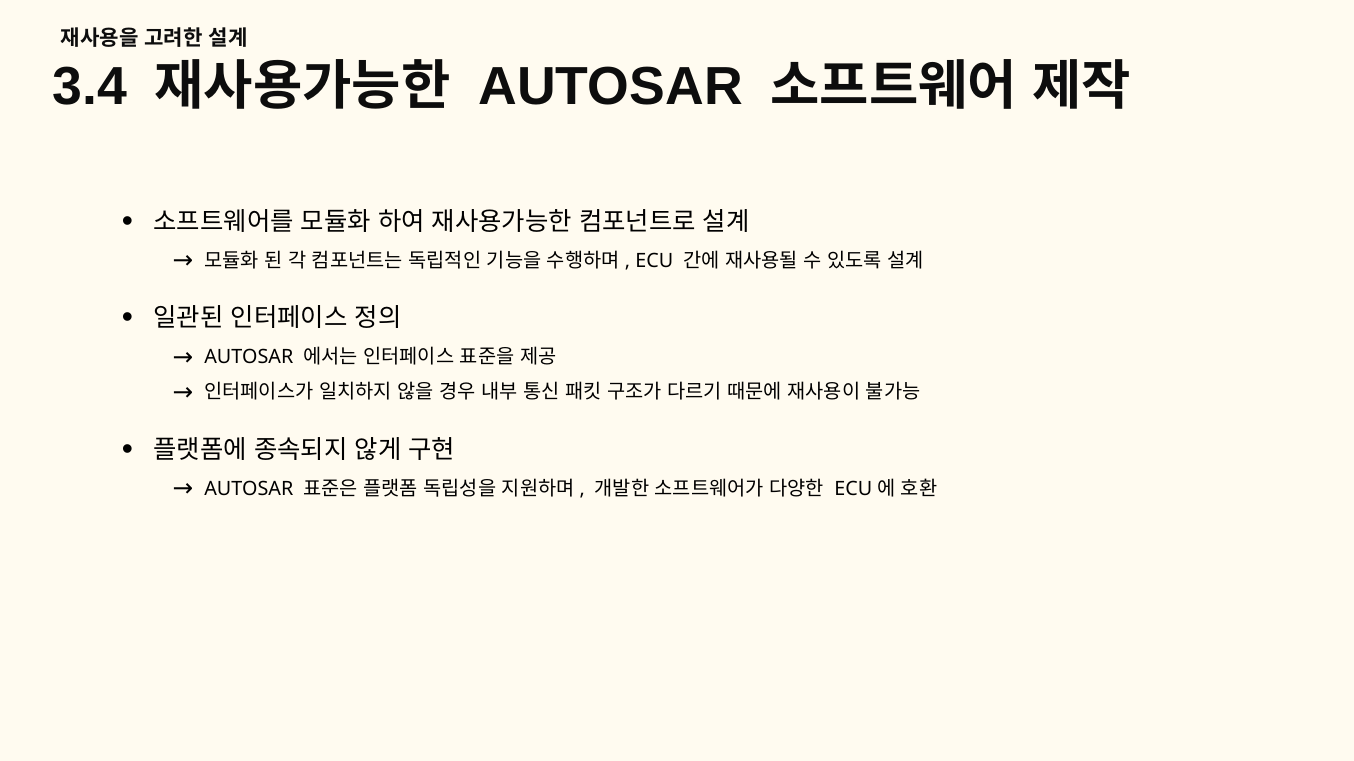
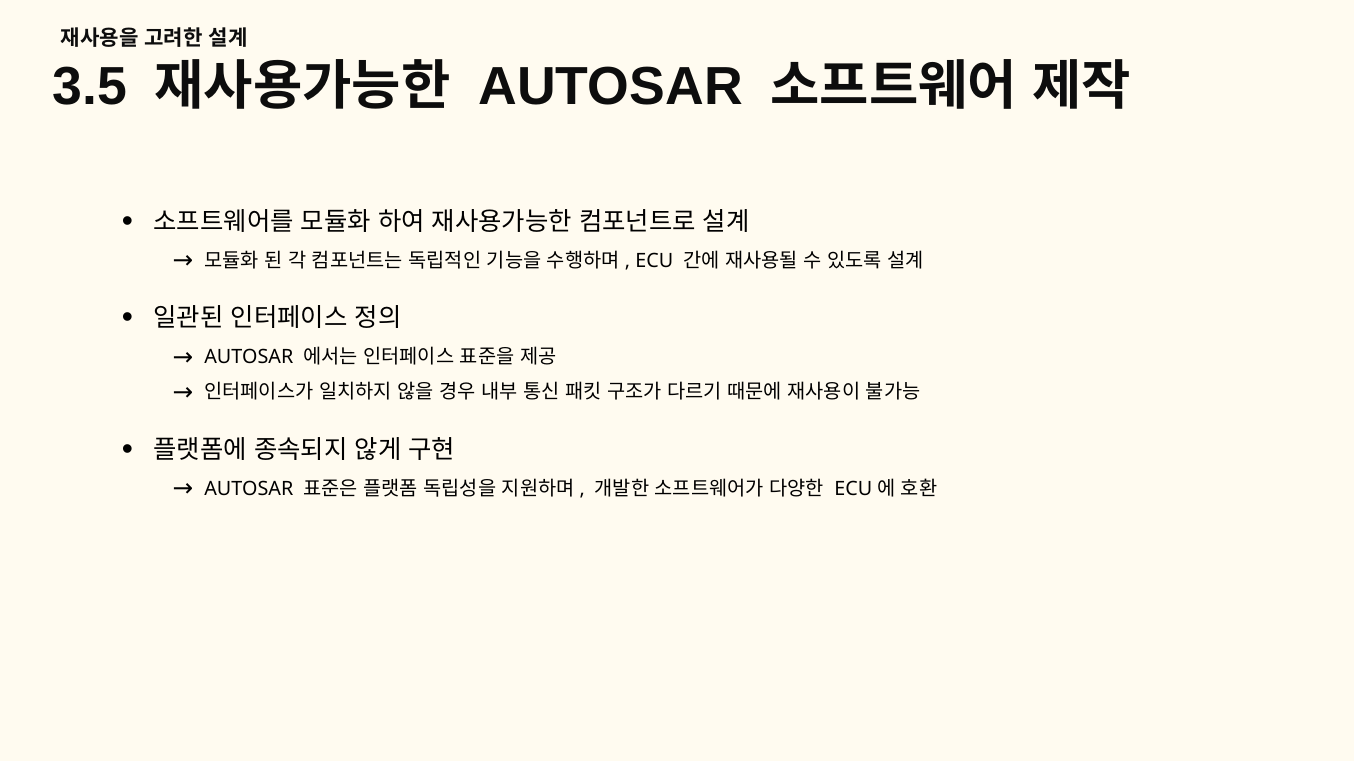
3.4: 3.4 -> 3.5
